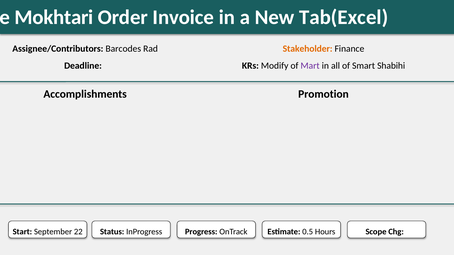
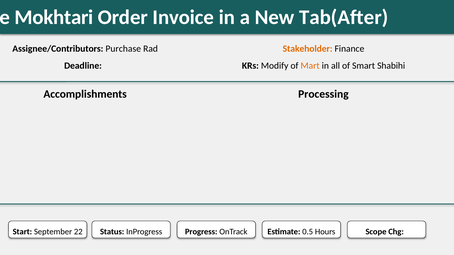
Tab(Excel: Tab(Excel -> Tab(After
Barcodes: Barcodes -> Purchase
Mart colour: purple -> orange
Promotion: Promotion -> Processing
